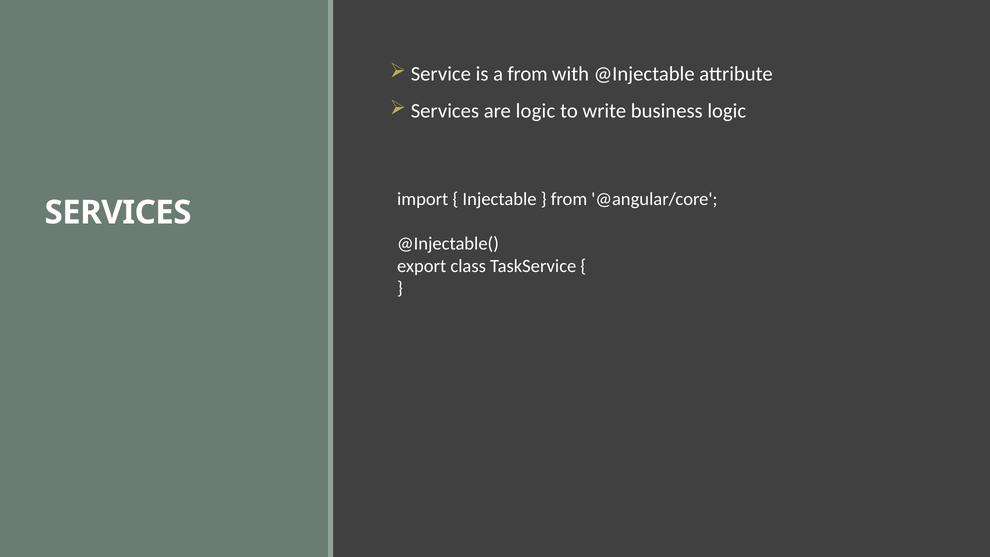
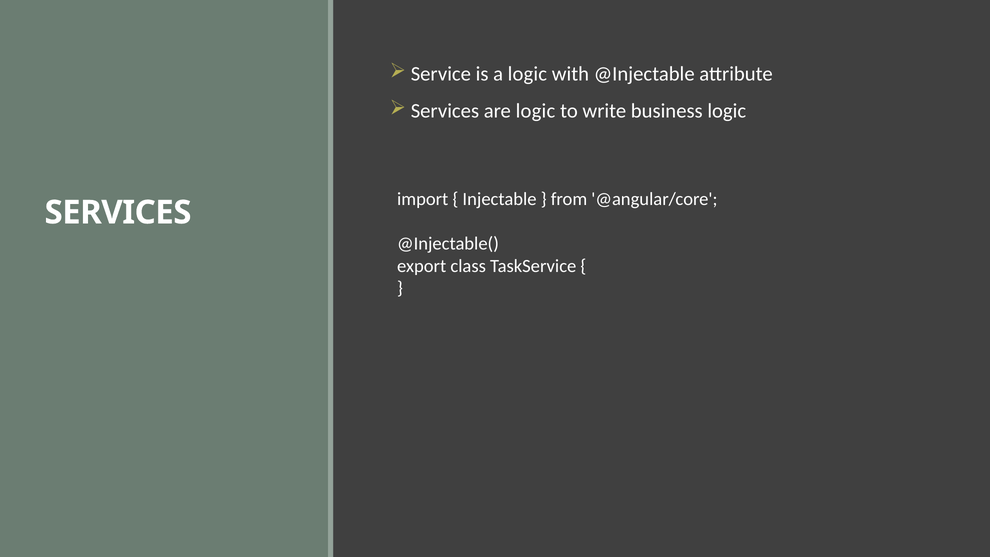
a from: from -> logic
